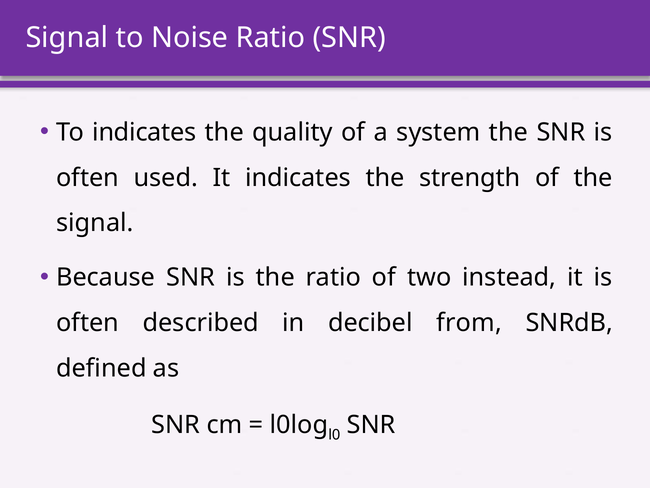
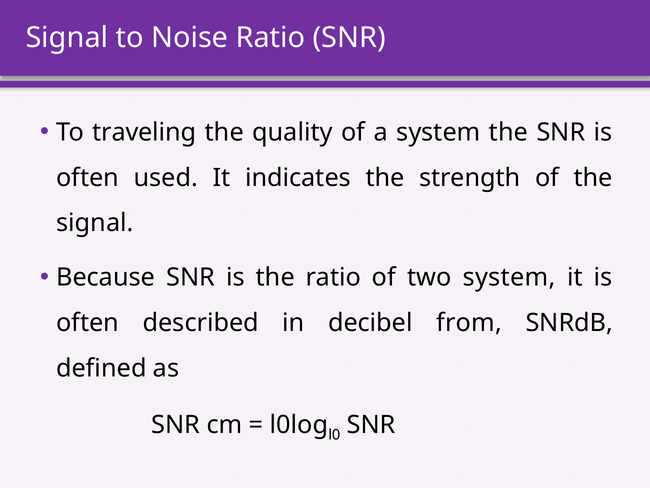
To indicates: indicates -> traveling
two instead: instead -> system
